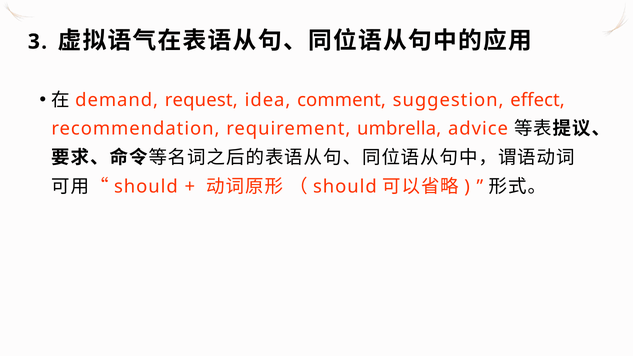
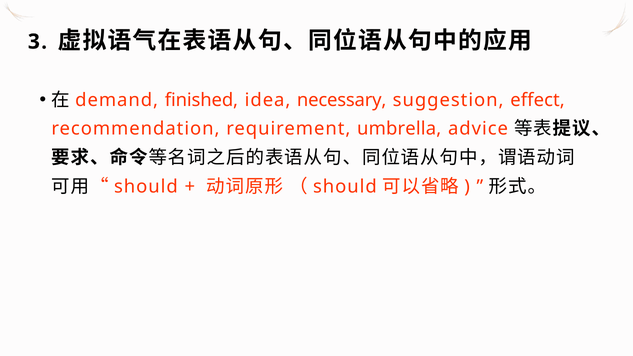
request: request -> finished
comment: comment -> necessary
